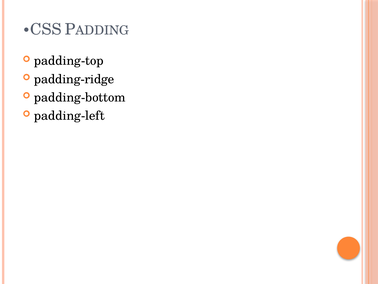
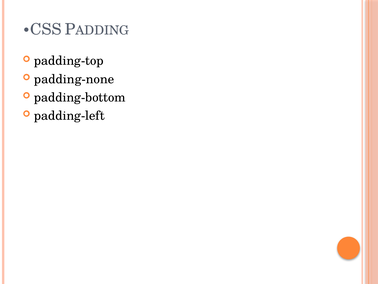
padding-ridge: padding-ridge -> padding-none
